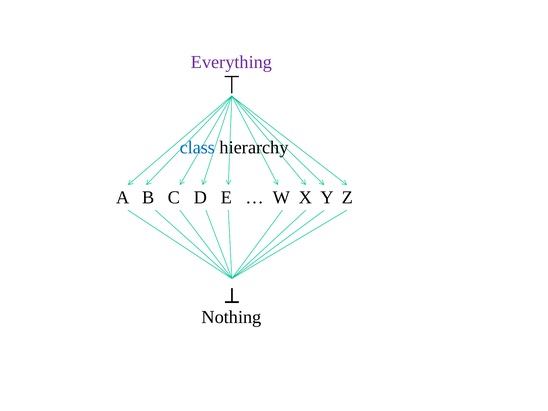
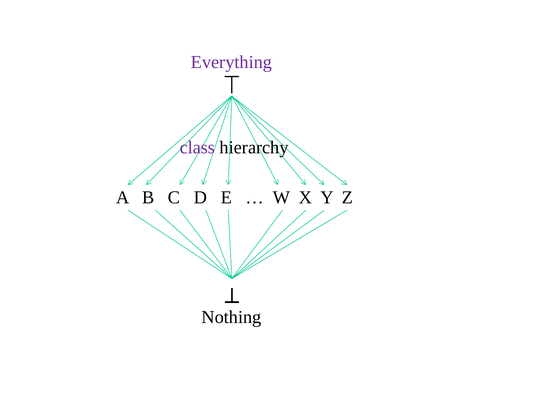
class colour: blue -> purple
